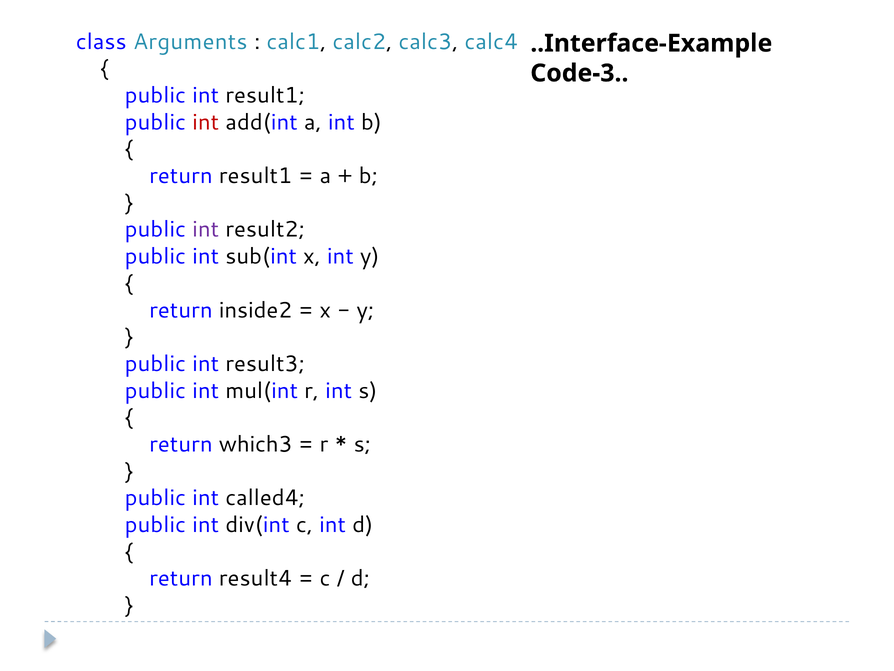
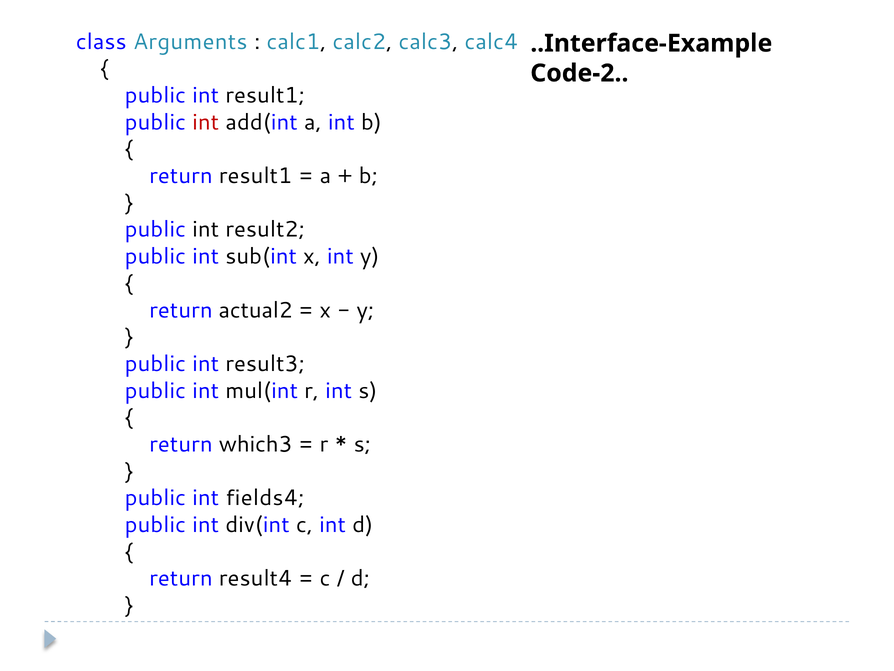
Code-3: Code-3 -> Code-2
int at (206, 229) colour: purple -> black
inside2: inside2 -> actual2
called4: called4 -> fields4
